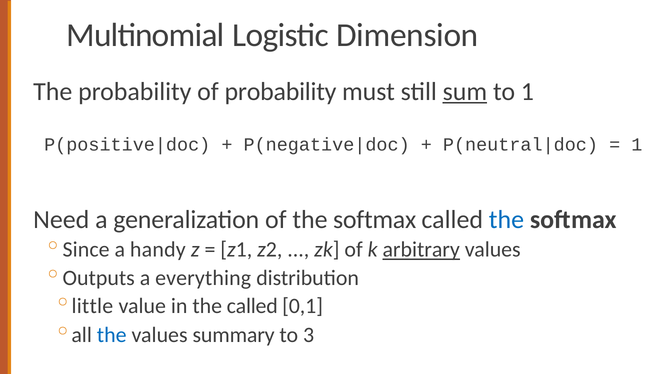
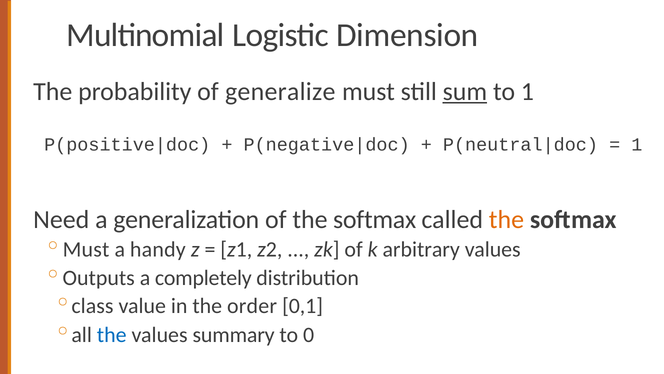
of probability: probability -> generalize
the at (506, 219) colour: blue -> orange
Since at (86, 249): Since -> Must
arbitrary underline: present -> none
everything: everything -> completely
little: little -> class
the called: called -> order
3: 3 -> 0
